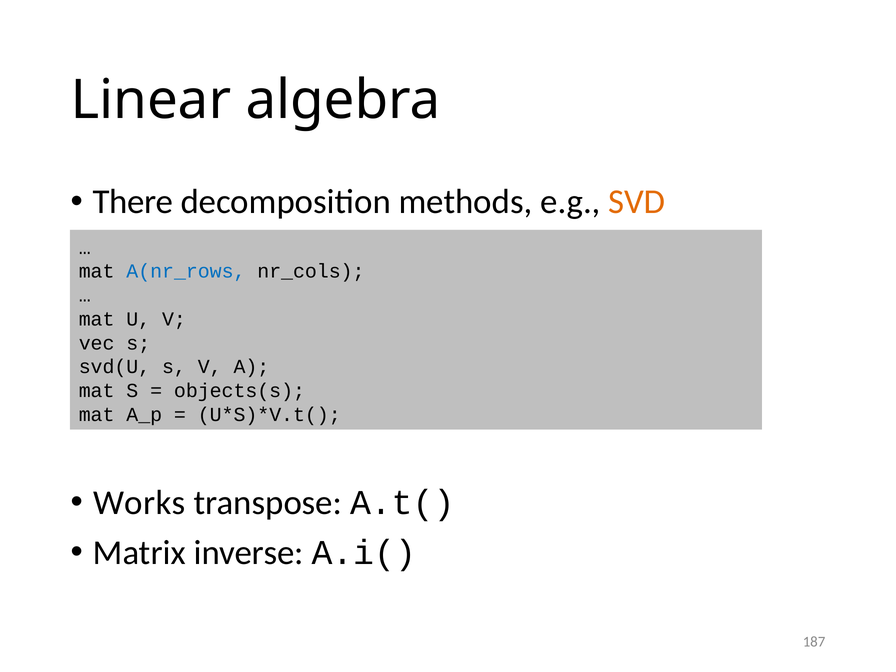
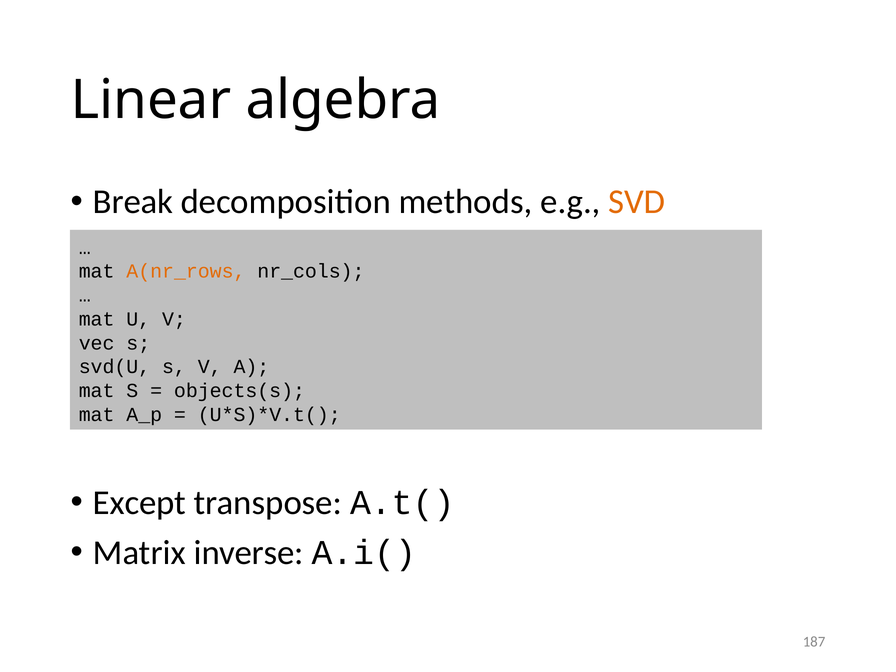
There: There -> Break
A(nr_rows colour: blue -> orange
Works: Works -> Except
